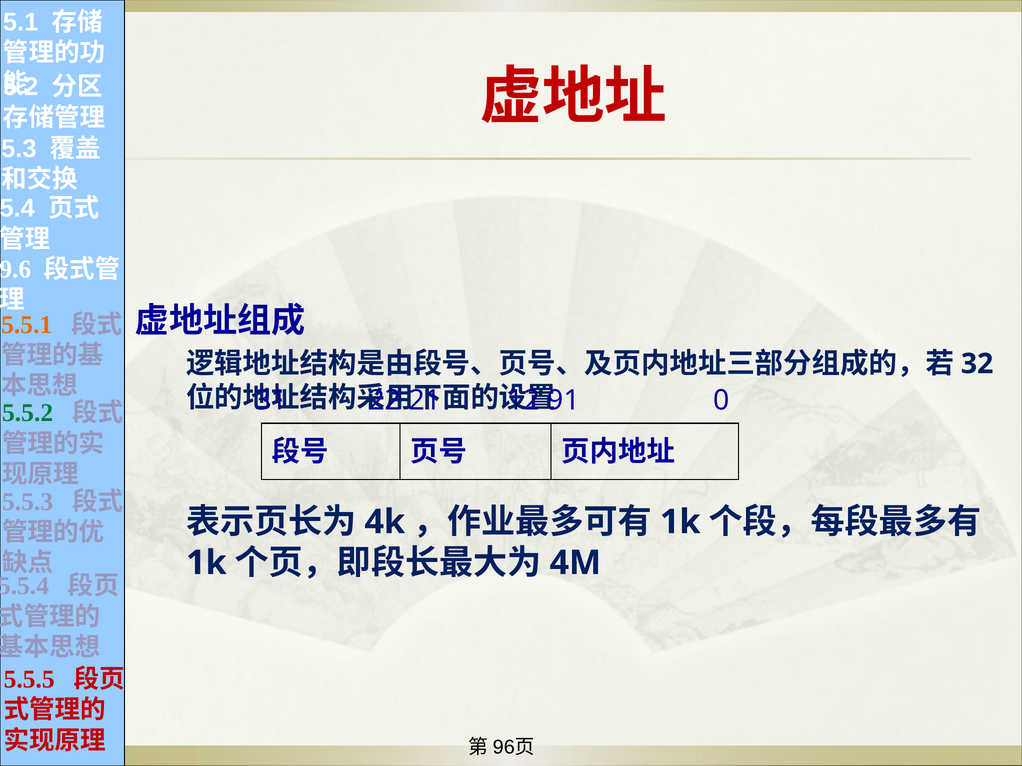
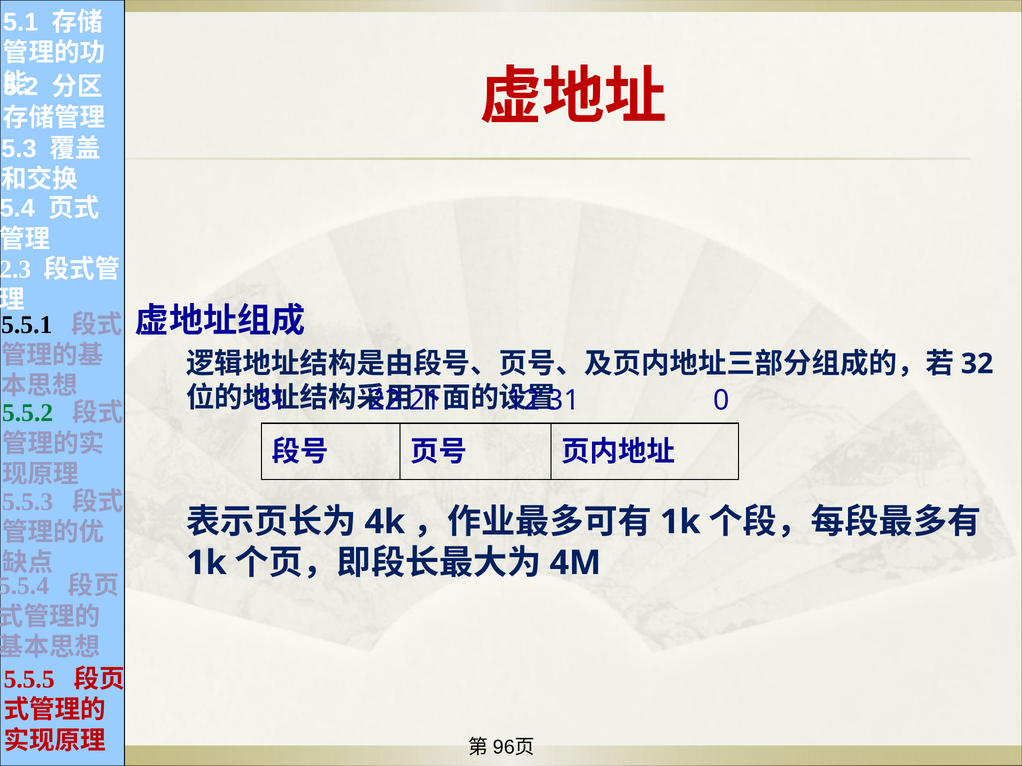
9.6: 9.6 -> 2.3
5.5.1 colour: orange -> black
91 at (564, 401): 91 -> 31
